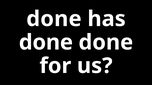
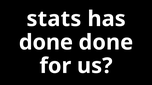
done at (54, 19): done -> stats
